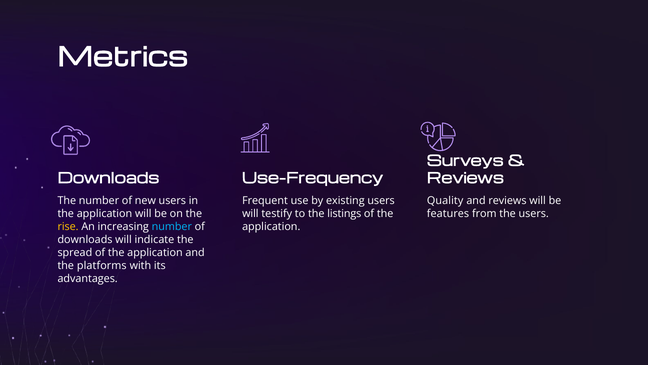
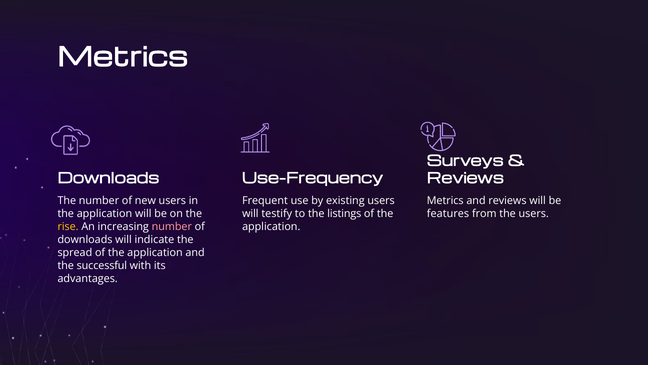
Quality at (445, 200): Quality -> Metrics
number at (172, 226) colour: light blue -> pink
platforms: platforms -> successful
